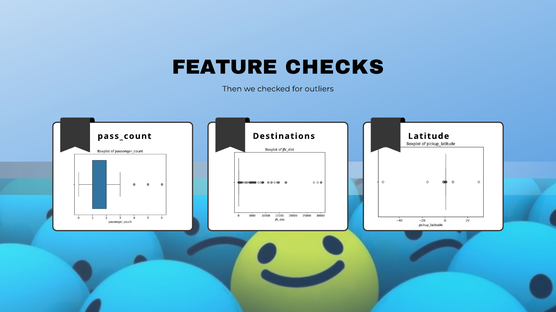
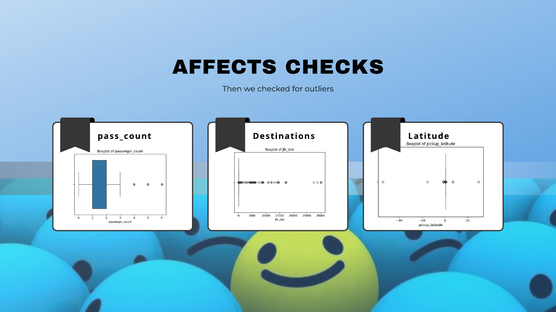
FEATURE: FEATURE -> AFFECTS
